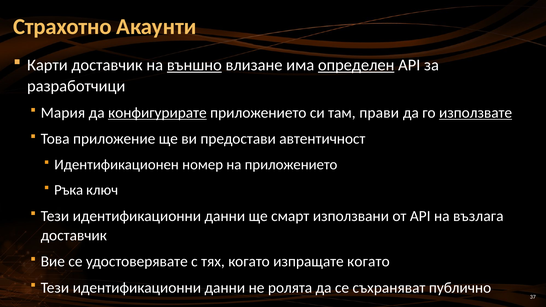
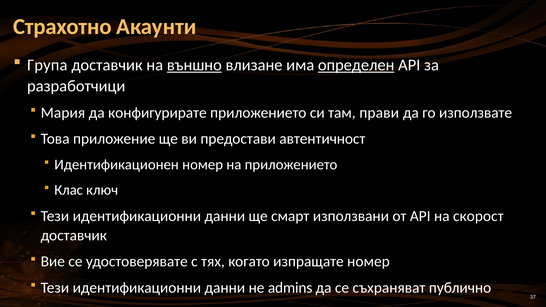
Карти: Карти -> Група
конфигурирате underline: present -> none
използвате underline: present -> none
Ръка: Ръка -> Клас
възлага: възлага -> скорост
изпращате когато: когато -> номер
ролята: ролята -> admins
